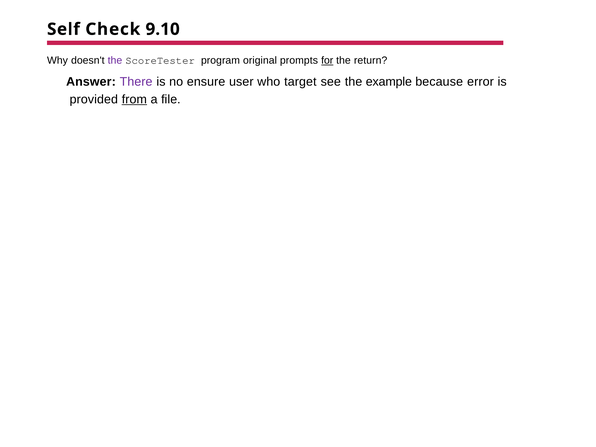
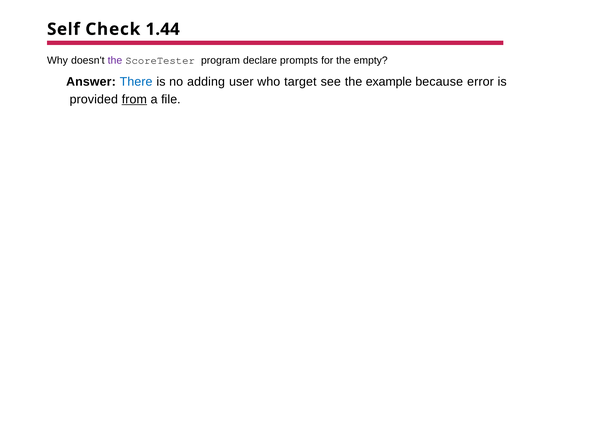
9.10: 9.10 -> 1.44
original: original -> declare
for underline: present -> none
return: return -> empty
There colour: purple -> blue
ensure: ensure -> adding
